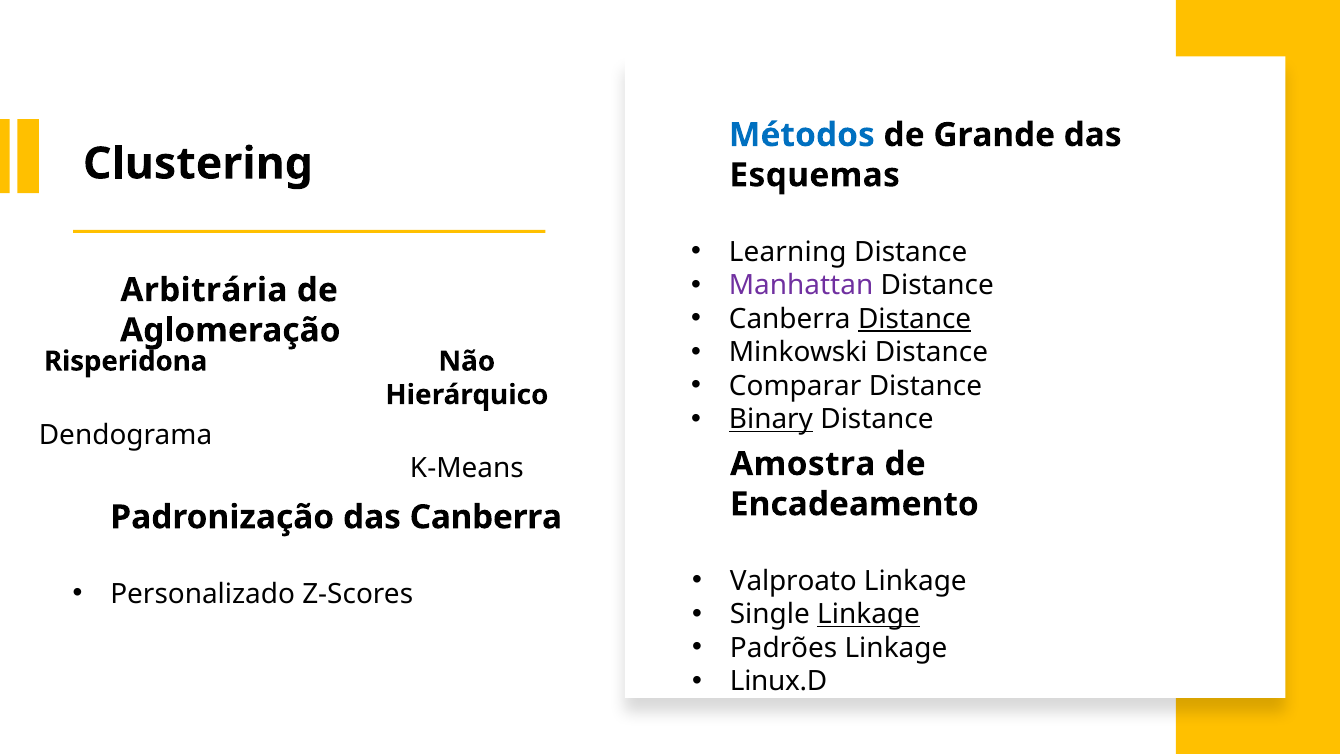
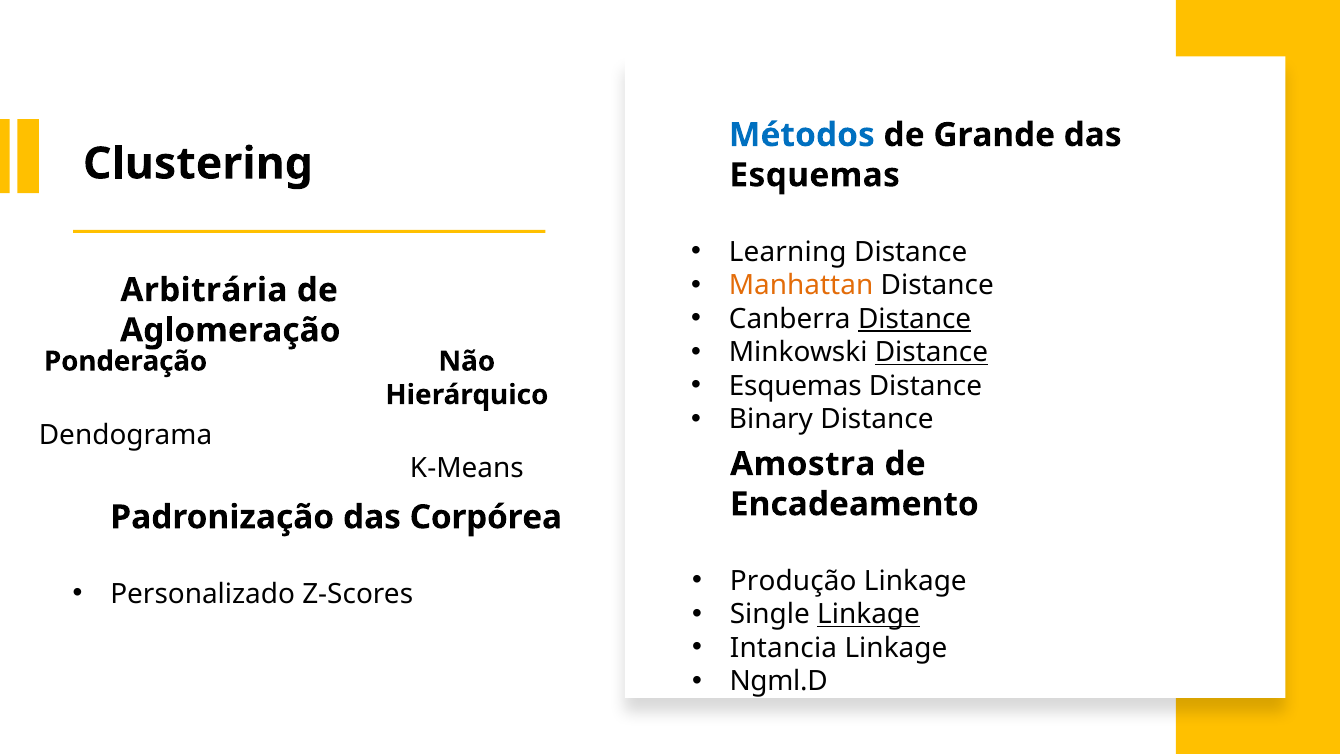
Manhattan colour: purple -> orange
Distance at (931, 352) underline: none -> present
Risperidona: Risperidona -> Ponderação
Comparar at (795, 386): Comparar -> Esquemas
Binary underline: present -> none
das Canberra: Canberra -> Corpórea
Valproato: Valproato -> Produção
Padrões: Padrões -> Intancia
Linux.D: Linux.D -> Ngml.D
